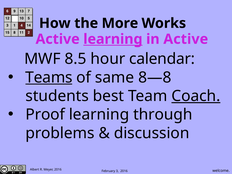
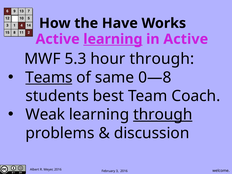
More: More -> Have
8.5: 8.5 -> 5.3
hour calendar: calendar -> through
8—8: 8—8 -> 0—8
Coach underline: present -> none
Proof: Proof -> Weak
through at (163, 115) underline: none -> present
